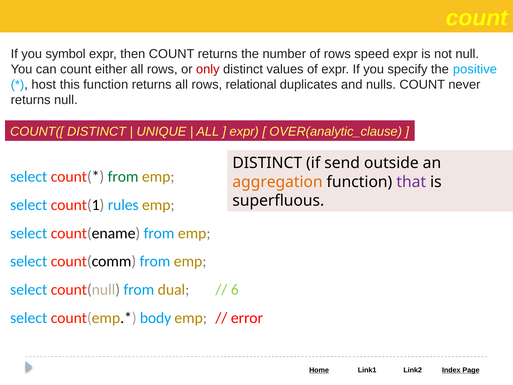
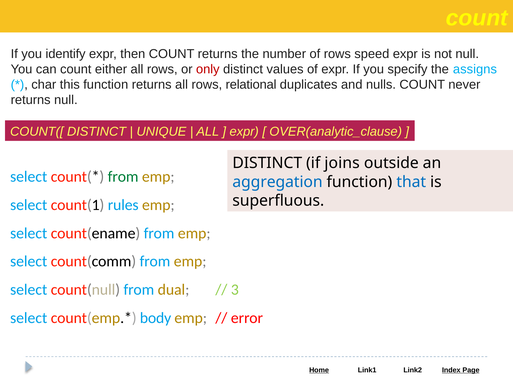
symbol: symbol -> identify
positive: positive -> assigns
host: host -> char
send: send -> joins
aggregation colour: orange -> blue
that colour: purple -> blue
6: 6 -> 3
